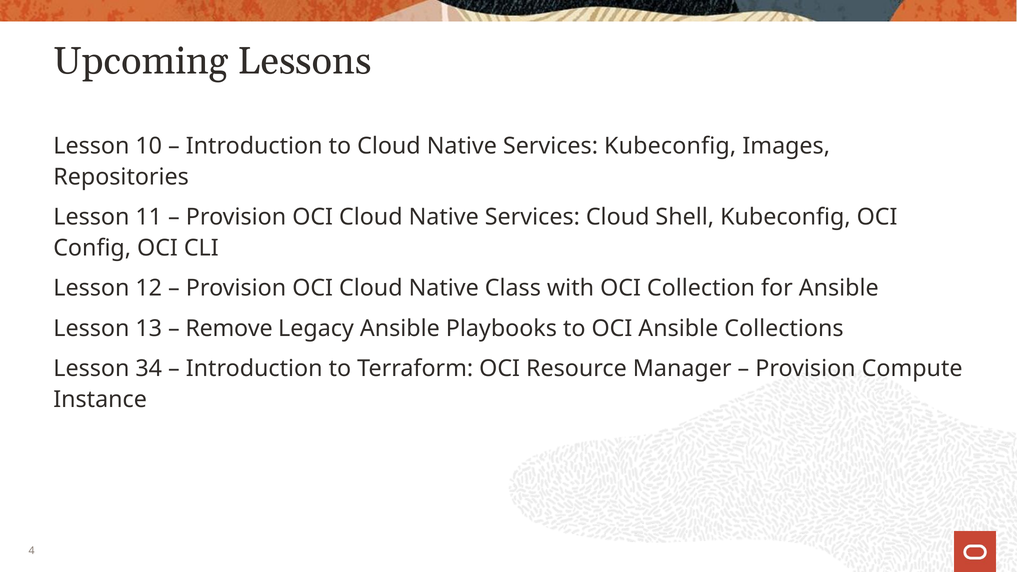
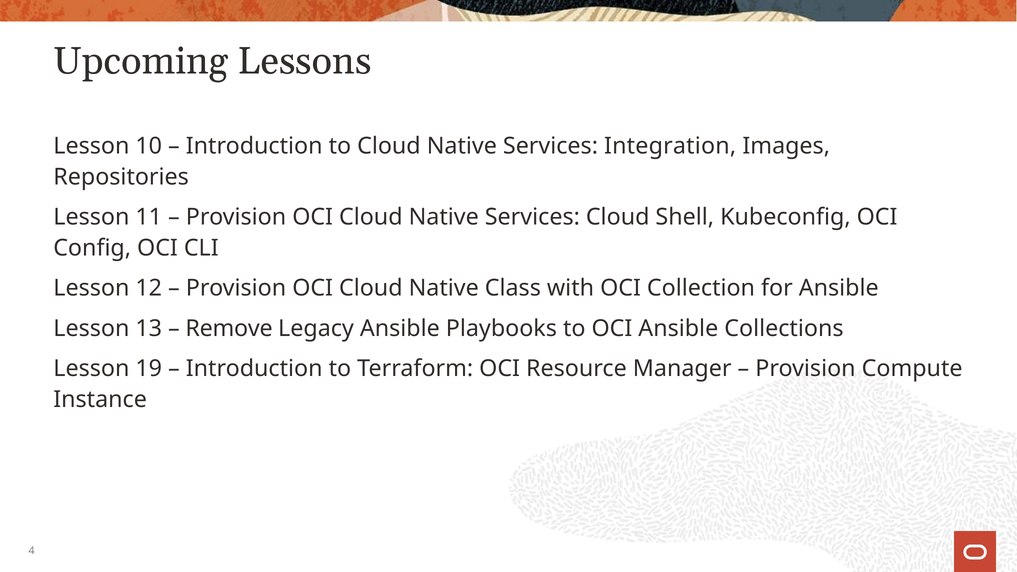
Services Kubeconfig: Kubeconfig -> Integration
34: 34 -> 19
